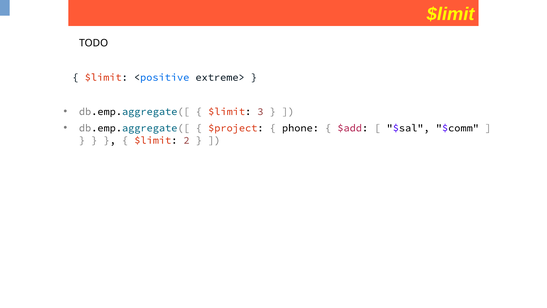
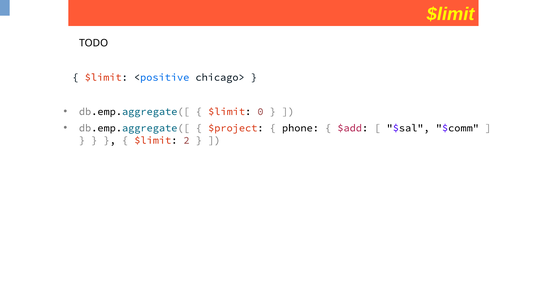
extreme>: extreme> -> chicago>
3: 3 -> 0
